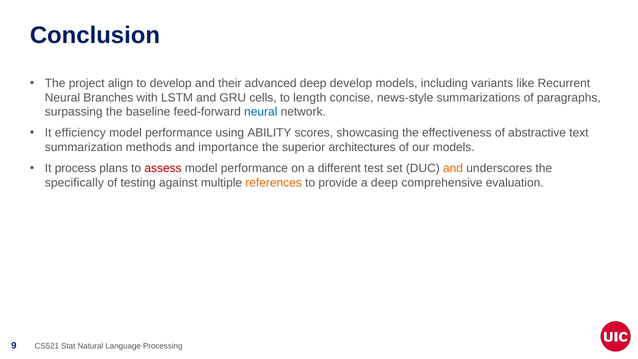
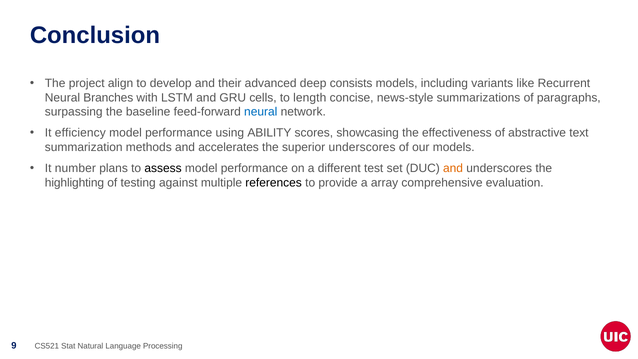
deep develop: develop -> consists
importance: importance -> accelerates
superior architectures: architectures -> underscores
process: process -> number
assess colour: red -> black
specifically: specifically -> highlighting
references colour: orange -> black
a deep: deep -> array
